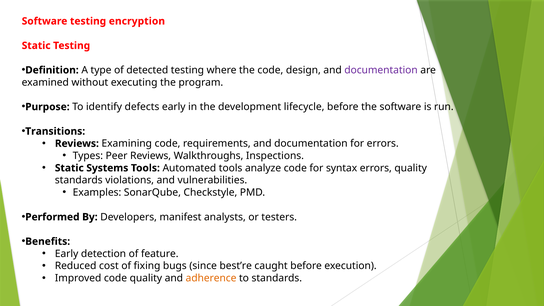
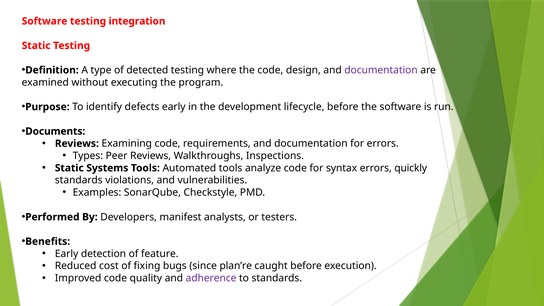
encryption: encryption -> integration
Transitions: Transitions -> Documents
errors quality: quality -> quickly
best’re: best’re -> plan’re
adherence colour: orange -> purple
